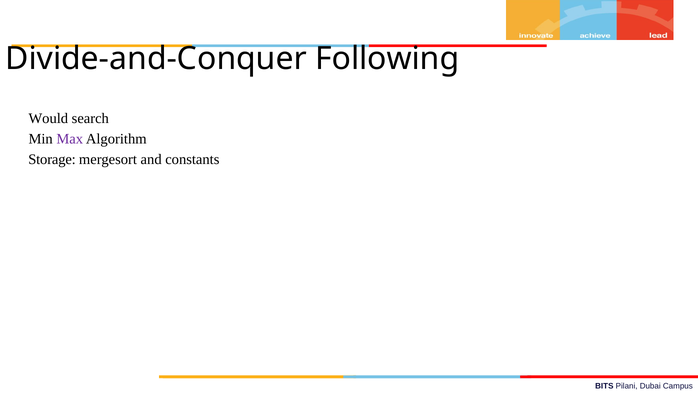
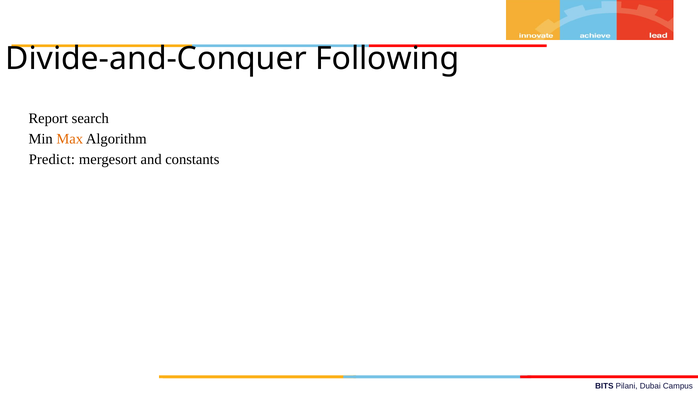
Would: Would -> Report
Max colour: purple -> orange
Storage: Storage -> Predict
